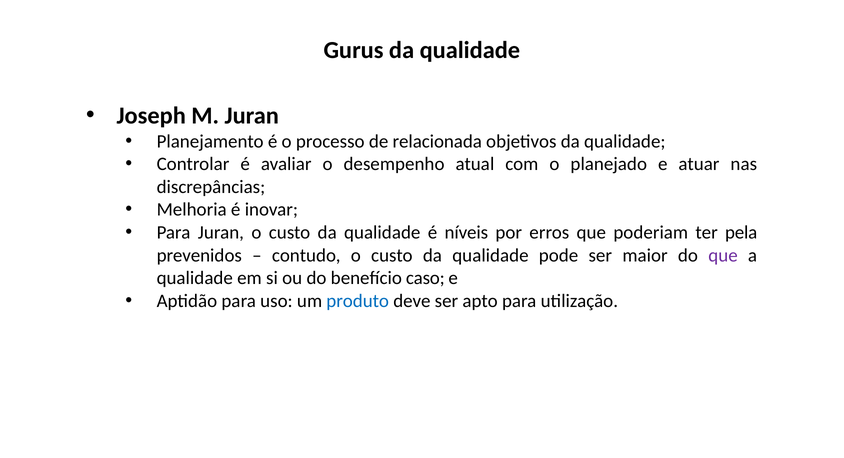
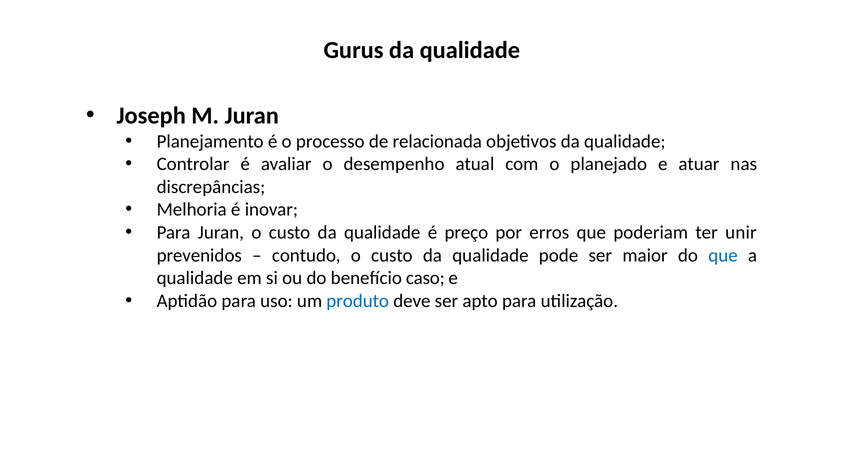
níveis: níveis -> preço
pela: pela -> unir
que at (723, 255) colour: purple -> blue
